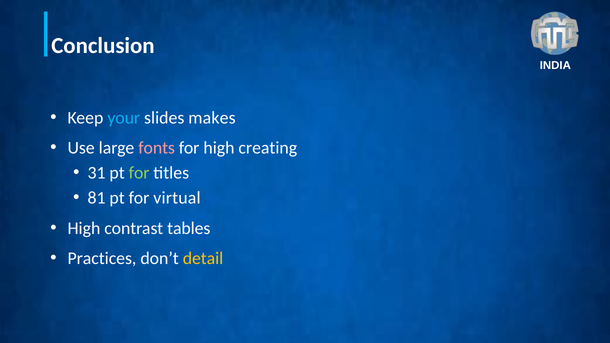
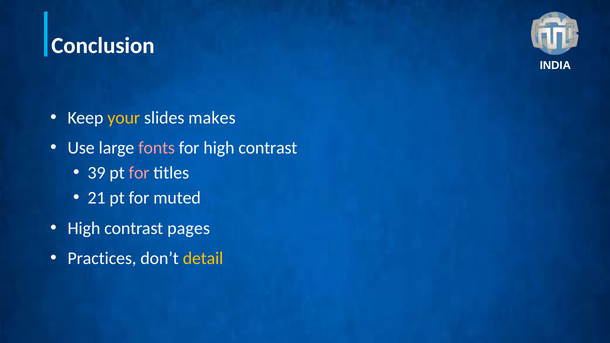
your colour: light blue -> yellow
for high creating: creating -> contrast
31: 31 -> 39
for at (139, 173) colour: light green -> pink
81: 81 -> 21
virtual: virtual -> muted
tables: tables -> pages
